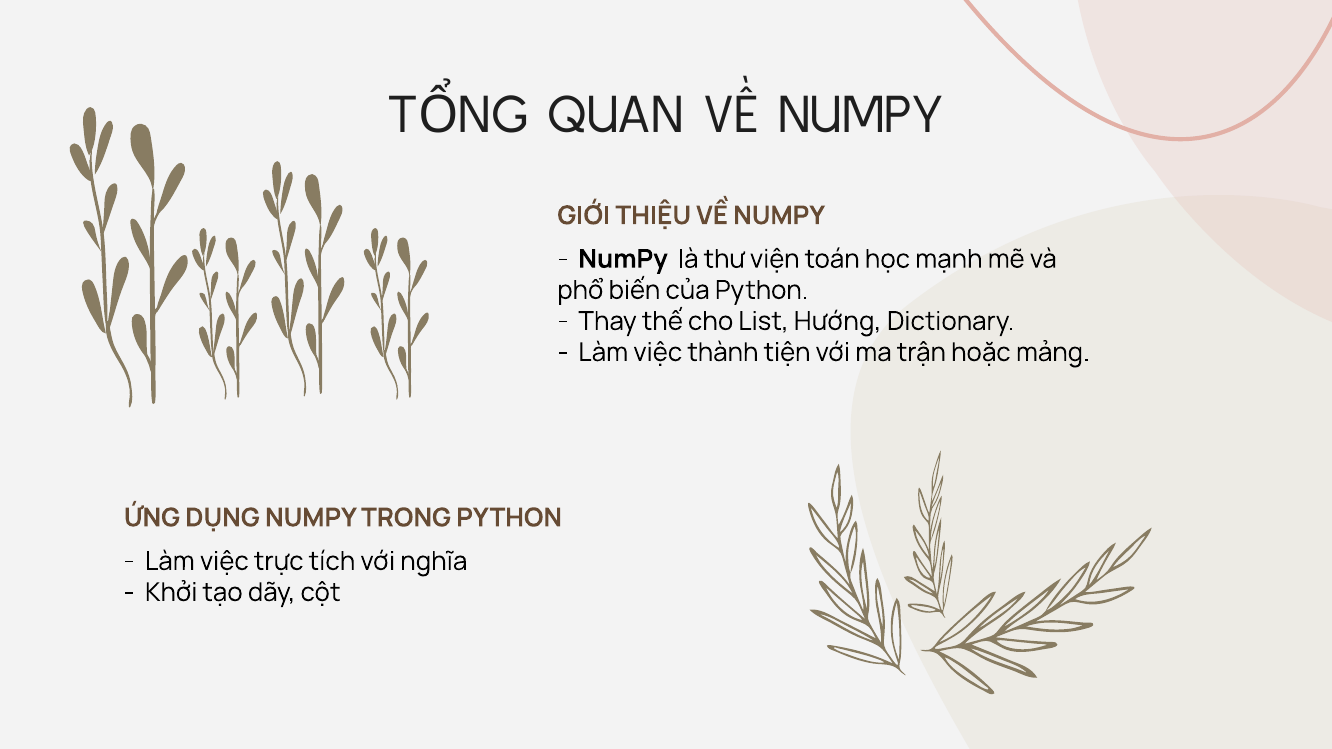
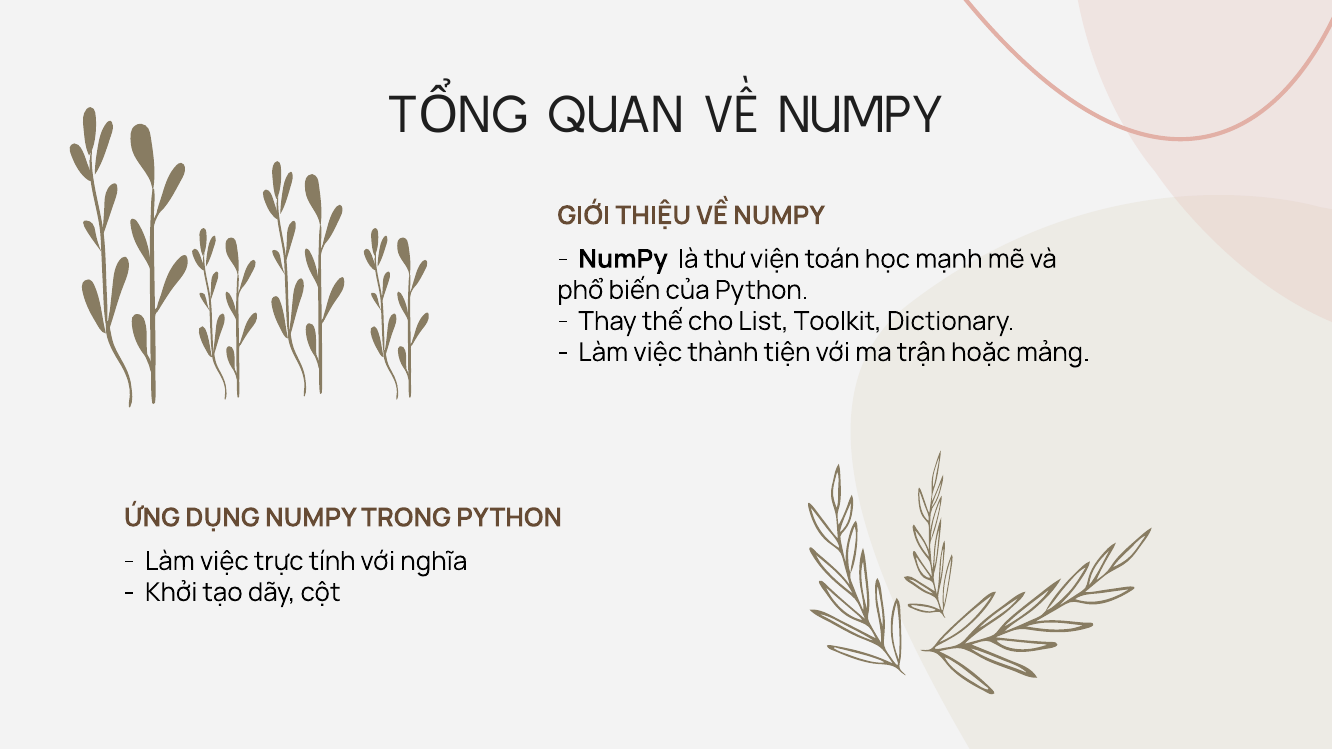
Hướng: Hướng -> Toolkit
tích: tích -> tính
